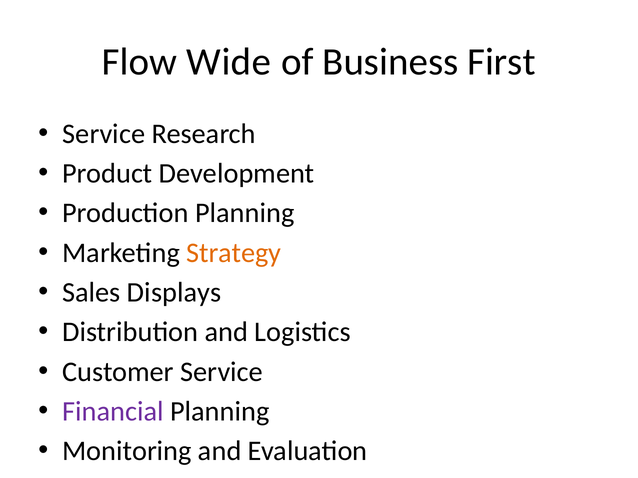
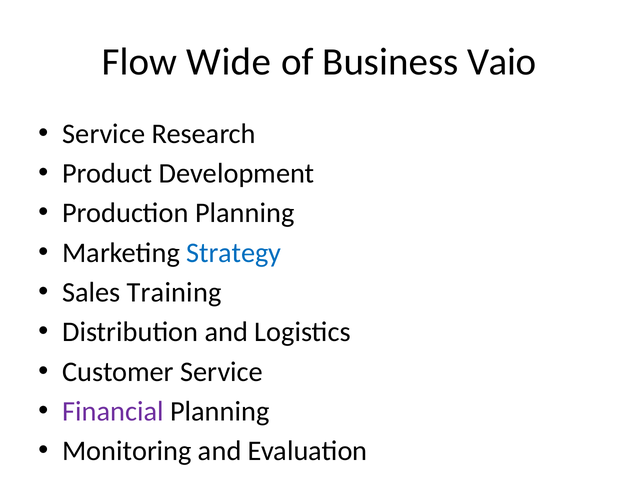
First: First -> Vaio
Strategy colour: orange -> blue
Displays: Displays -> Training
